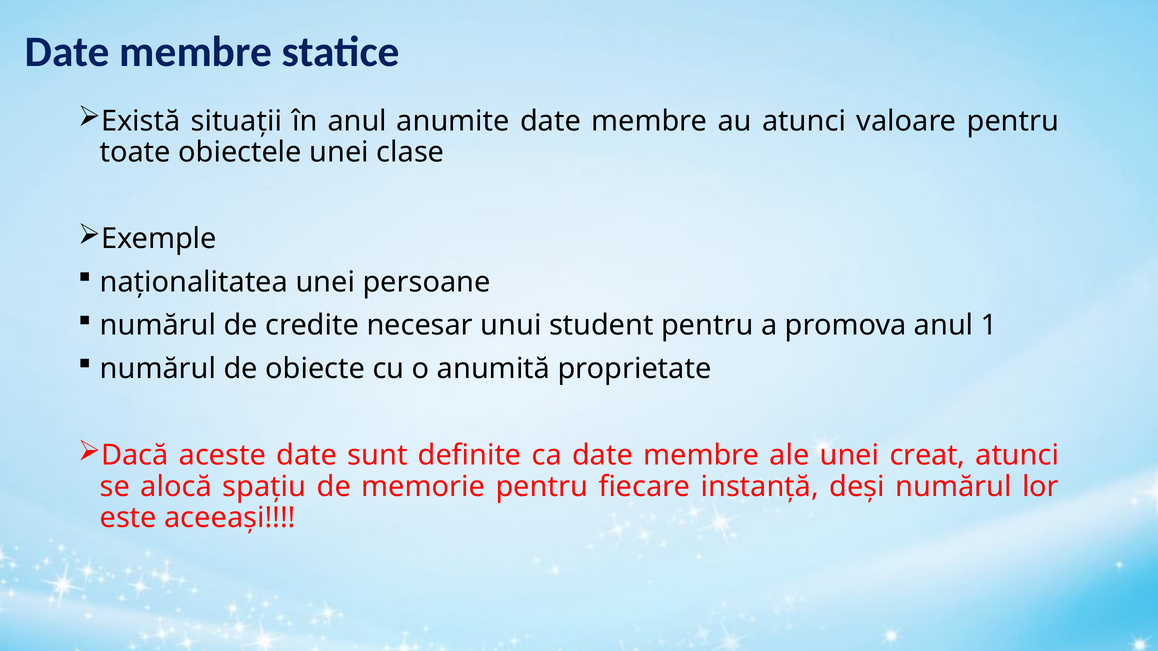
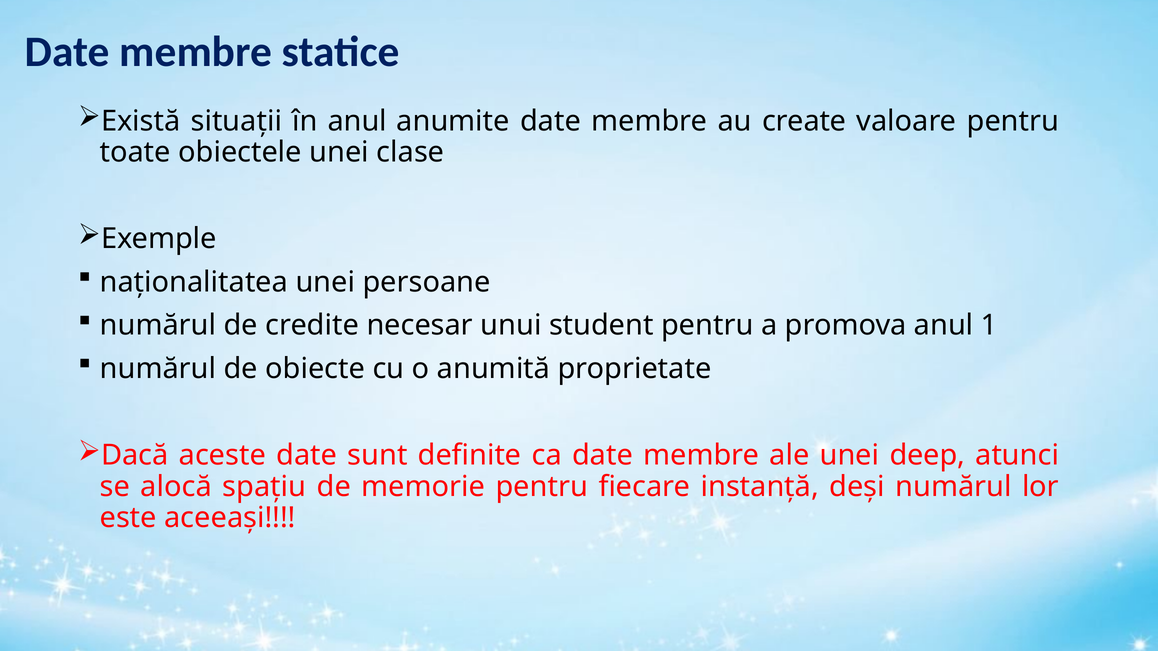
au atunci: atunci -> create
creat: creat -> deep
